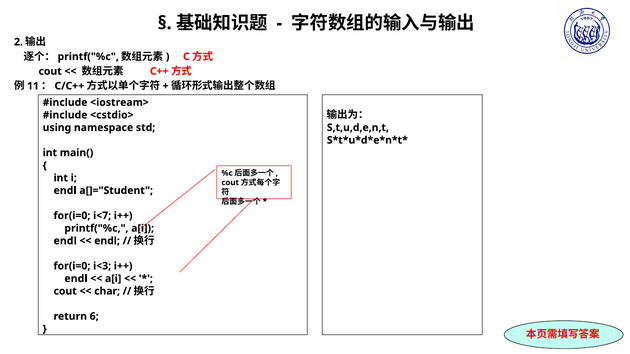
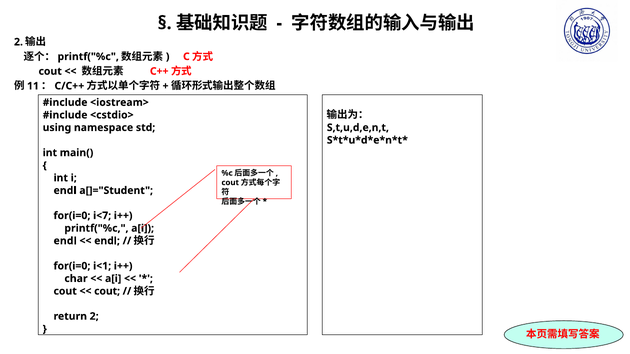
i<3: i<3 -> i<1
endl at (76, 279): endl -> char
char at (107, 291): char -> cout
return 6: 6 -> 2
